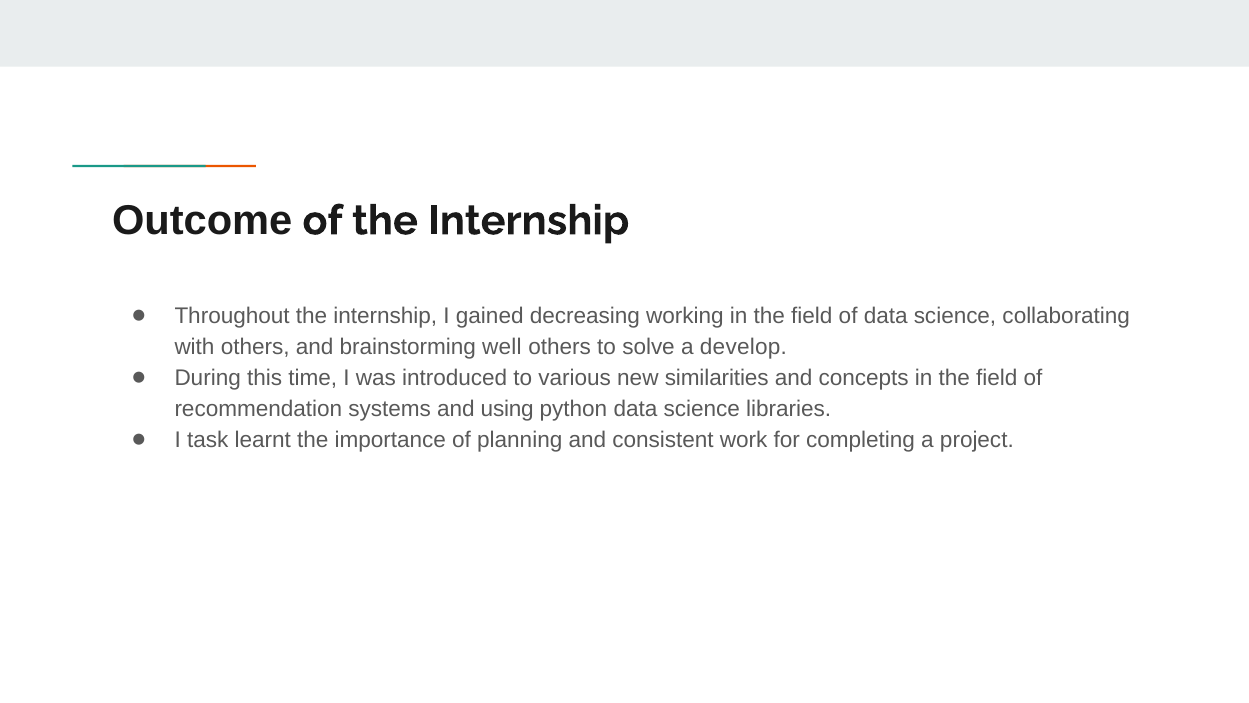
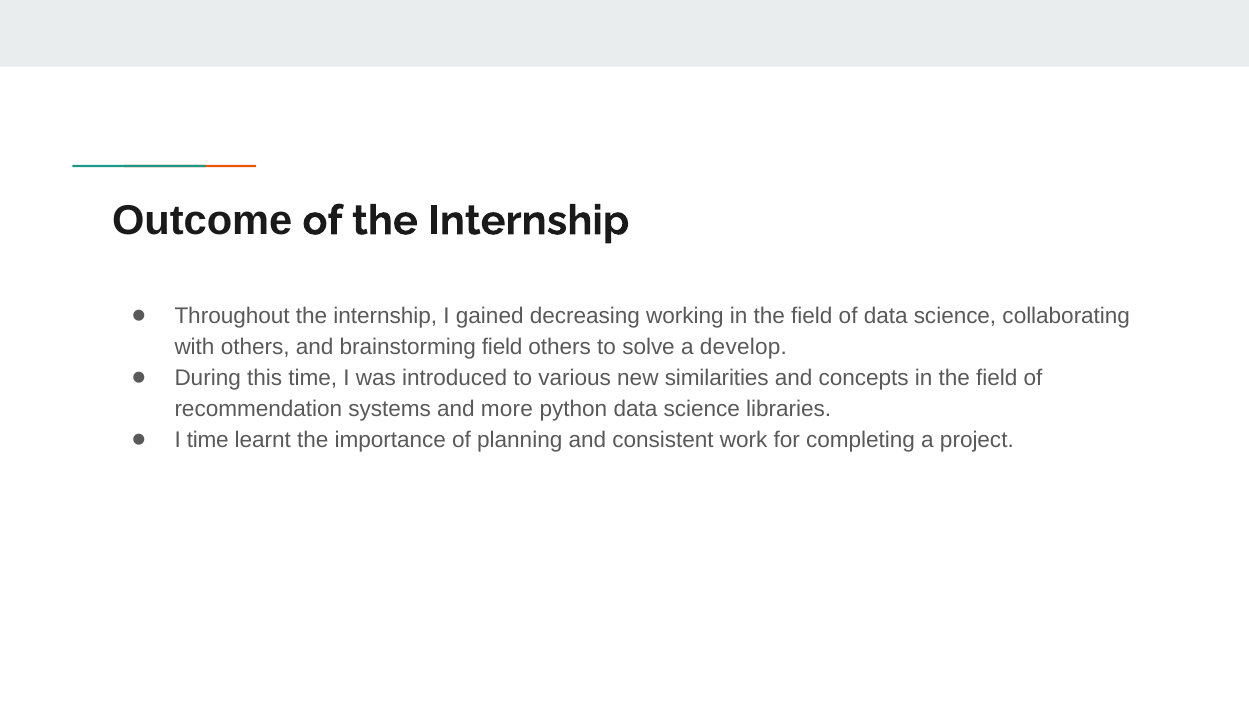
brainstorming well: well -> field
using: using -> more
I task: task -> time
